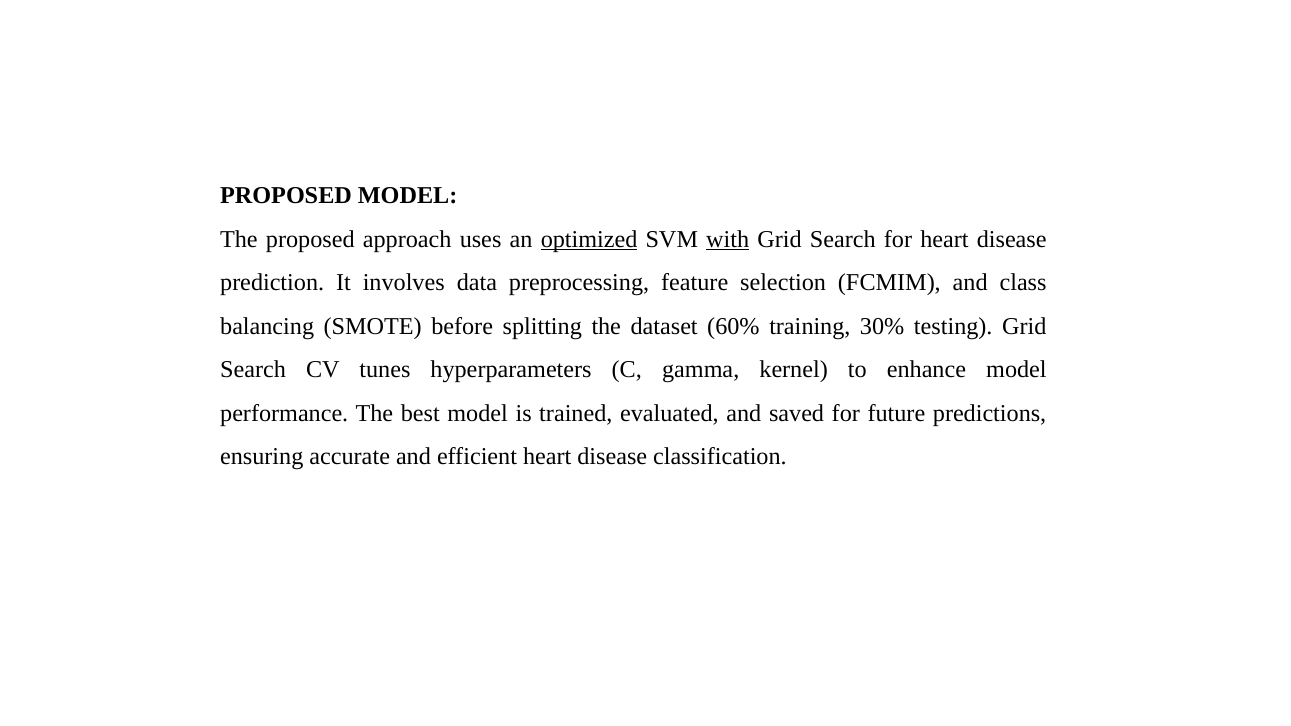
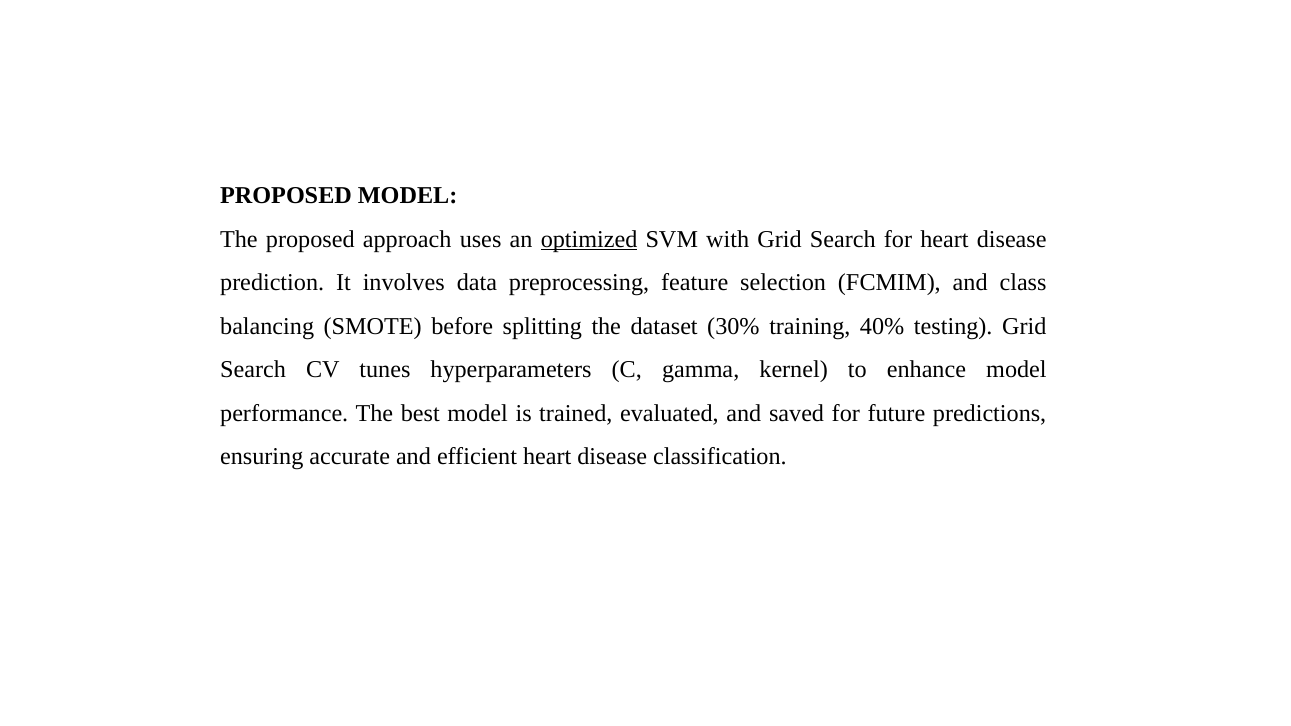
with underline: present -> none
60%: 60% -> 30%
30%: 30% -> 40%
